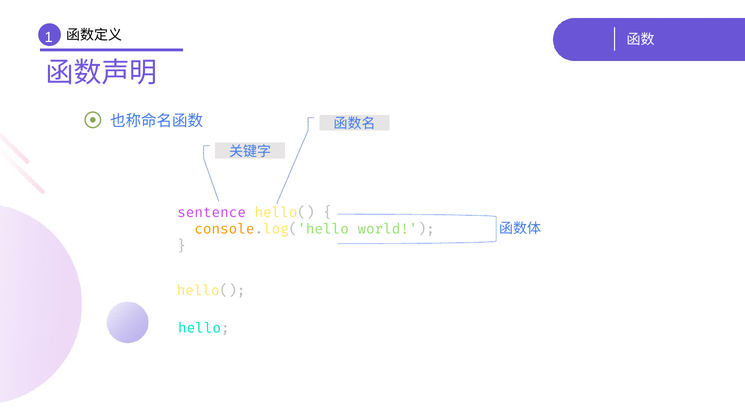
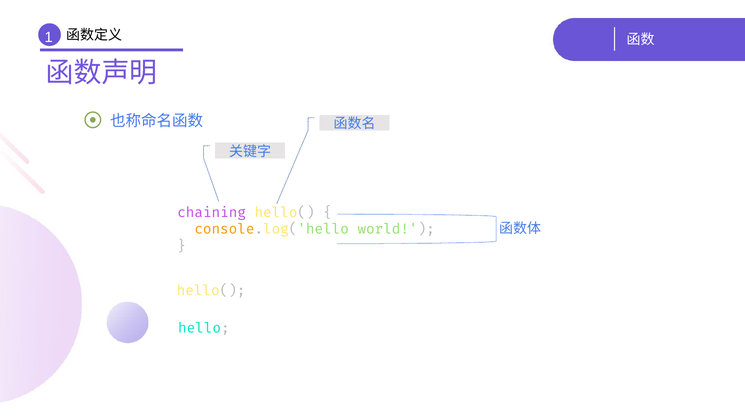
sentence: sentence -> chaining
